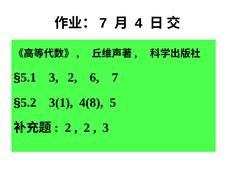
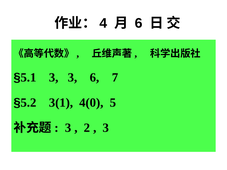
7 at (103, 23): 7 -> 4
4 at (139, 23): 4 -> 6
3 2: 2 -> 3
4(8: 4(8 -> 4(0
2 at (68, 128): 2 -> 3
